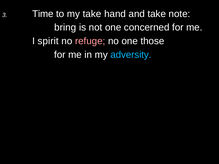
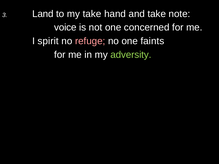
Time: Time -> Land
bring: bring -> voice
those: those -> faints
adversity colour: light blue -> light green
